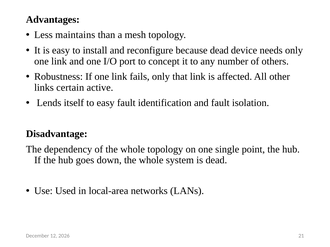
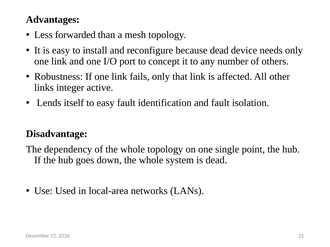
maintains: maintains -> forwarded
certain: certain -> integer
